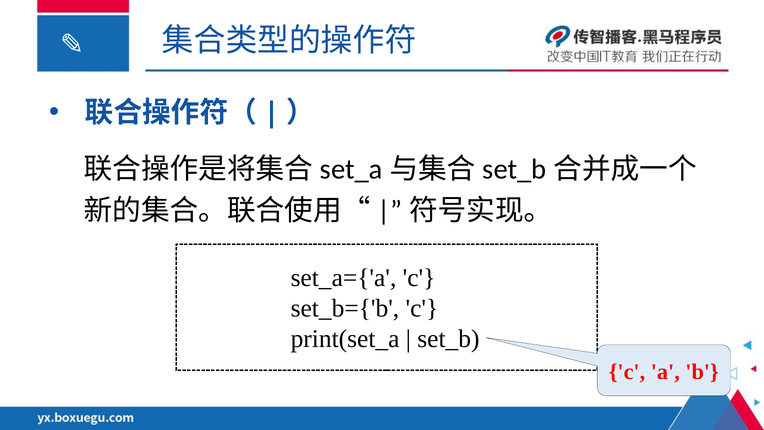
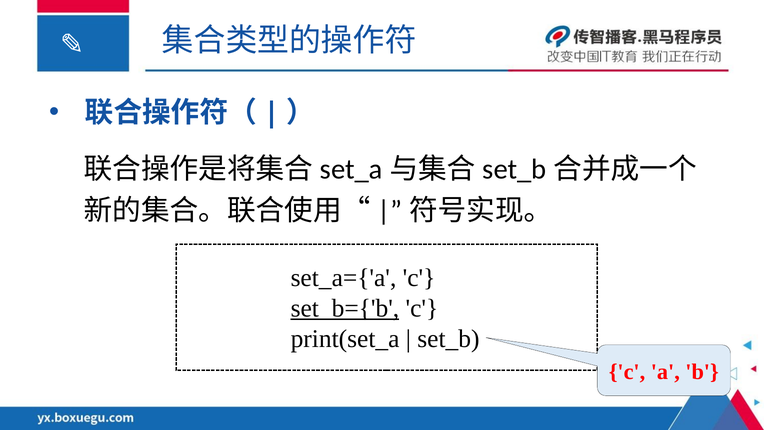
set_b={'b underline: none -> present
